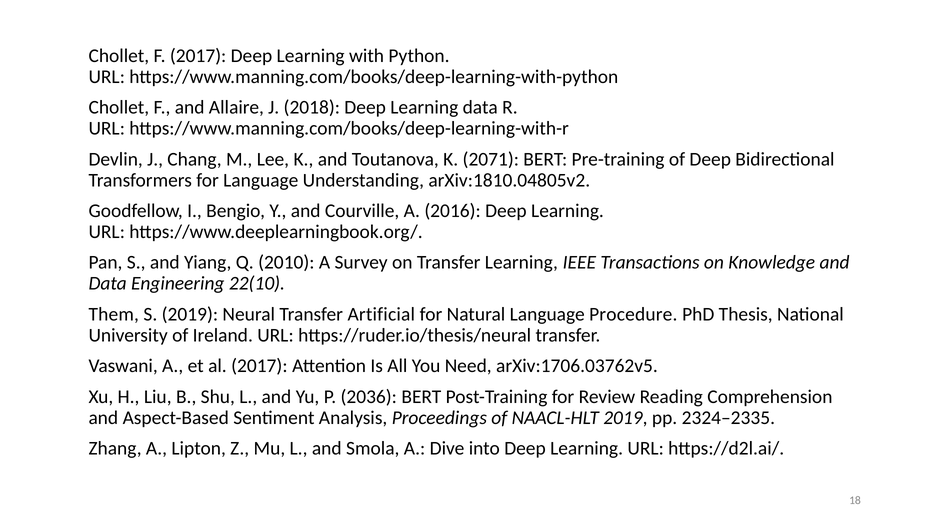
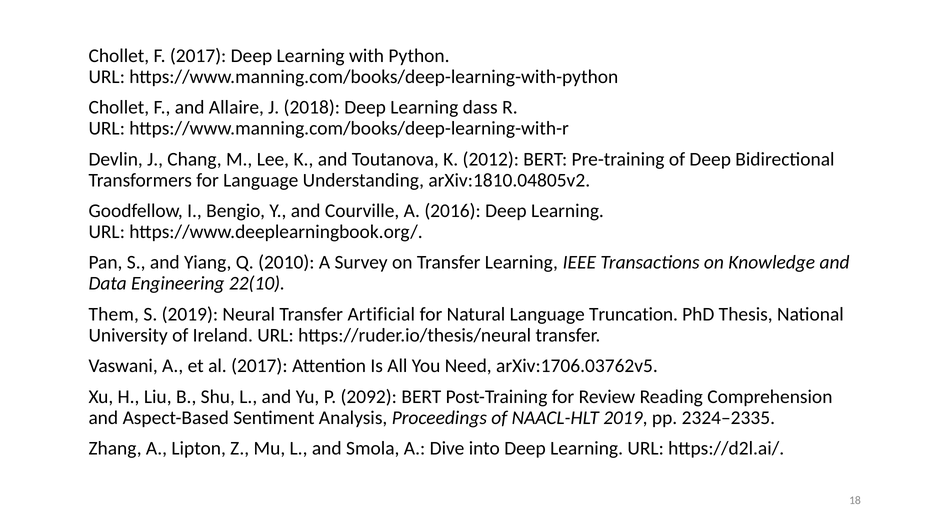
Learning data: data -> dass
2071: 2071 -> 2012
Procedure: Procedure -> Truncation
2036: 2036 -> 2092
